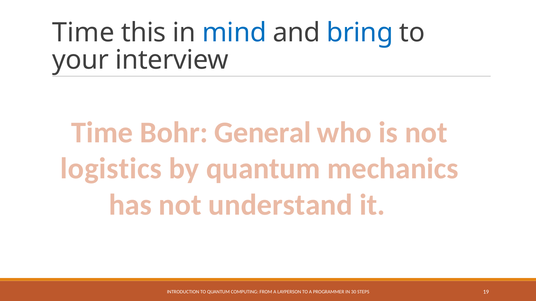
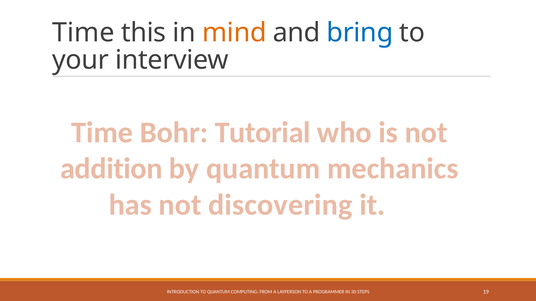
mind colour: blue -> orange
General: General -> Tutorial
logistics: logistics -> addition
understand: understand -> discovering
